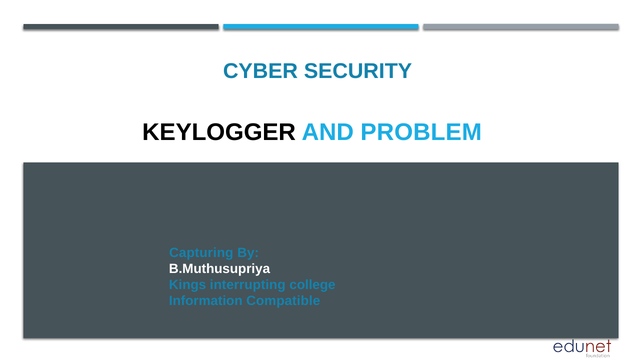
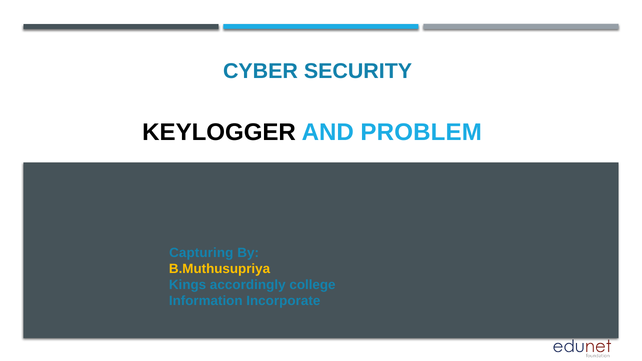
B.Muthusupriya colour: white -> yellow
interrupting: interrupting -> accordingly
Compatible: Compatible -> Incorporate
